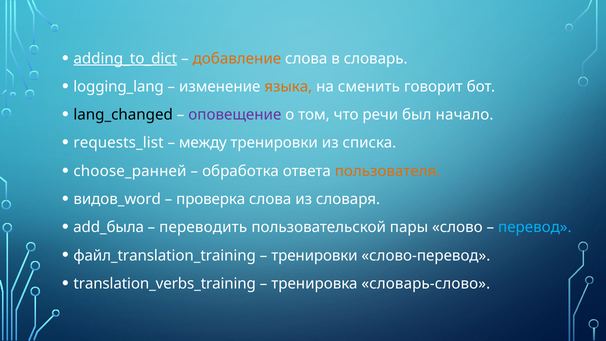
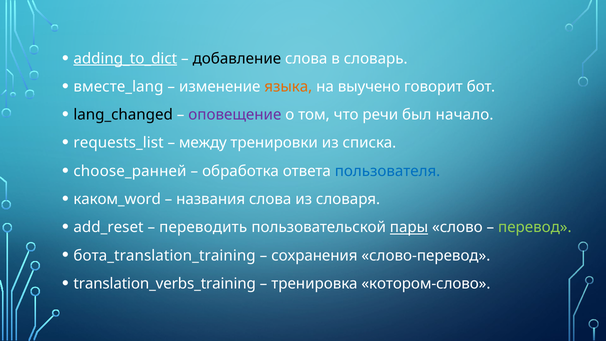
добавление colour: orange -> black
logging_lang: logging_lang -> вместе_lang
сменить: сменить -> выучено
пользователя colour: orange -> blue
видов_word: видов_word -> каком_word
проверка: проверка -> названия
add_была: add_была -> add_reset
пары underline: none -> present
перевод colour: light blue -> light green
файл_translation_training: файл_translation_training -> бота_translation_training
тренировки at (314, 255): тренировки -> сохранения
словарь-слово: словарь-слово -> котором-слово
